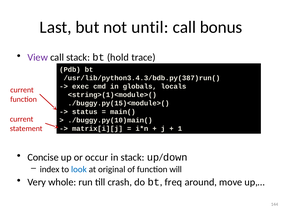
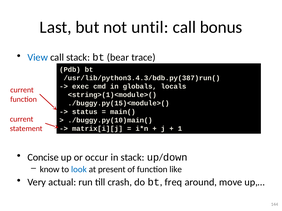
View colour: purple -> blue
hold: hold -> bear
index: index -> know
original: original -> present
will: will -> like
whole: whole -> actual
